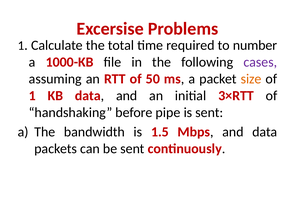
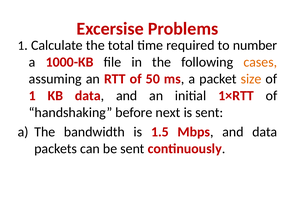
cases colour: purple -> orange
3×RTT: 3×RTT -> 1×RTT
pipe: pipe -> next
